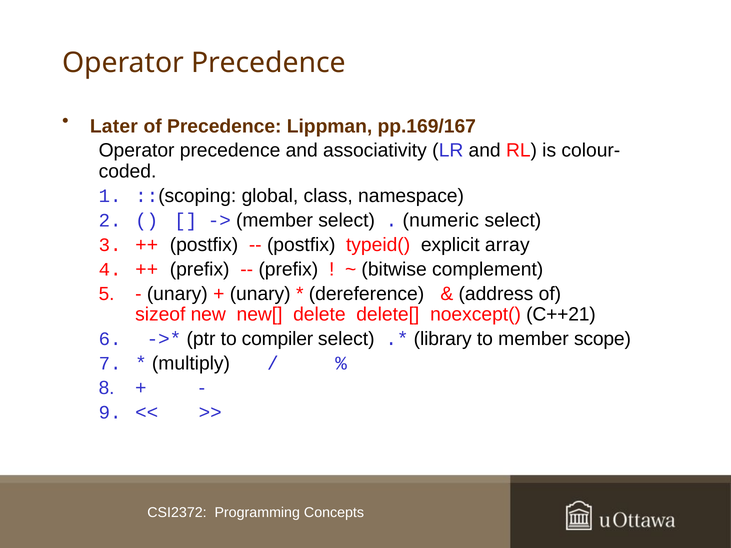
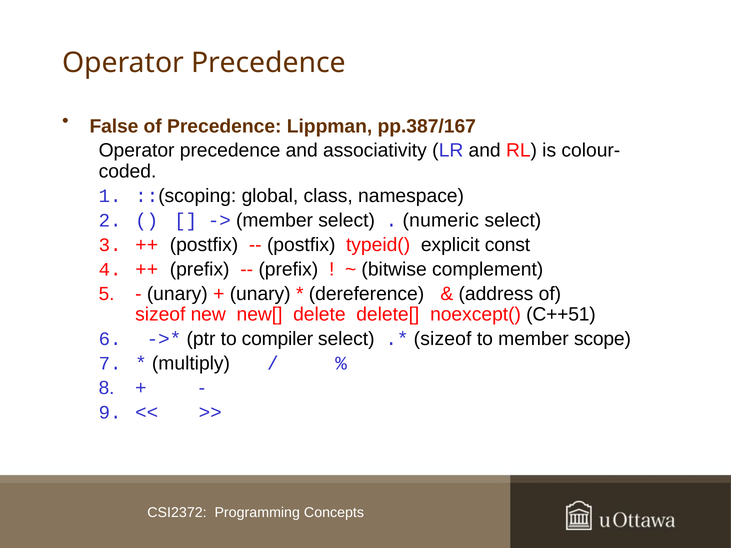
Later: Later -> False
pp.169/167: pp.169/167 -> pp.387/167
array: array -> const
C++21: C++21 -> C++51
library at (443, 339): library -> sizeof
